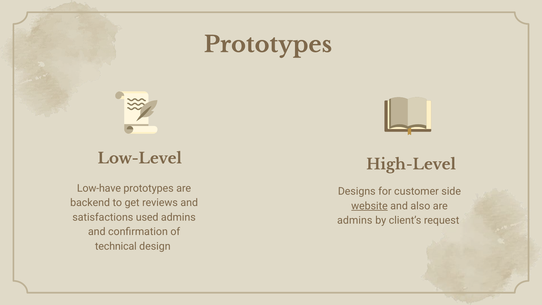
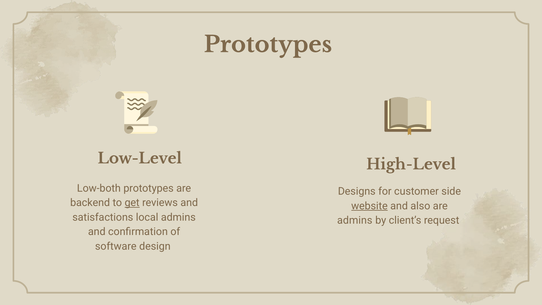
Low-have: Low-have -> Low-both
get underline: none -> present
used: used -> local
technical: technical -> software
